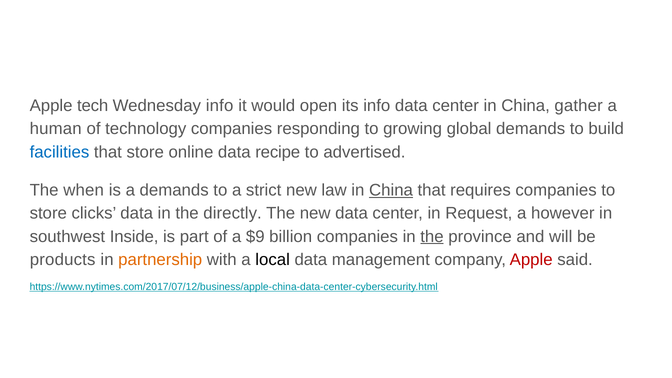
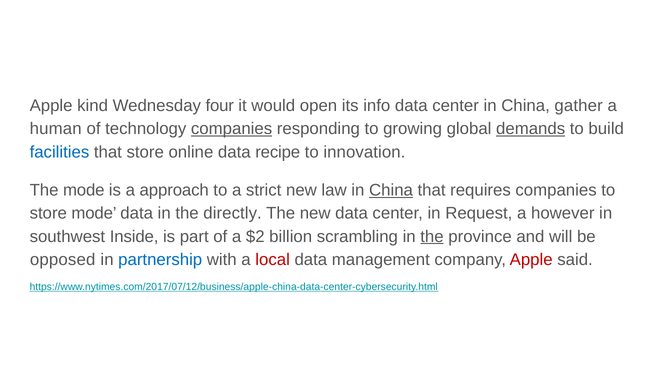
tech: tech -> kind
Wednesday info: info -> four
companies at (232, 129) underline: none -> present
demands at (531, 129) underline: none -> present
advertised: advertised -> innovation
The when: when -> mode
a demands: demands -> approach
store clicks: clicks -> mode
$9: $9 -> $2
billion companies: companies -> scrambling
products: products -> opposed
partnership colour: orange -> blue
local colour: black -> red
